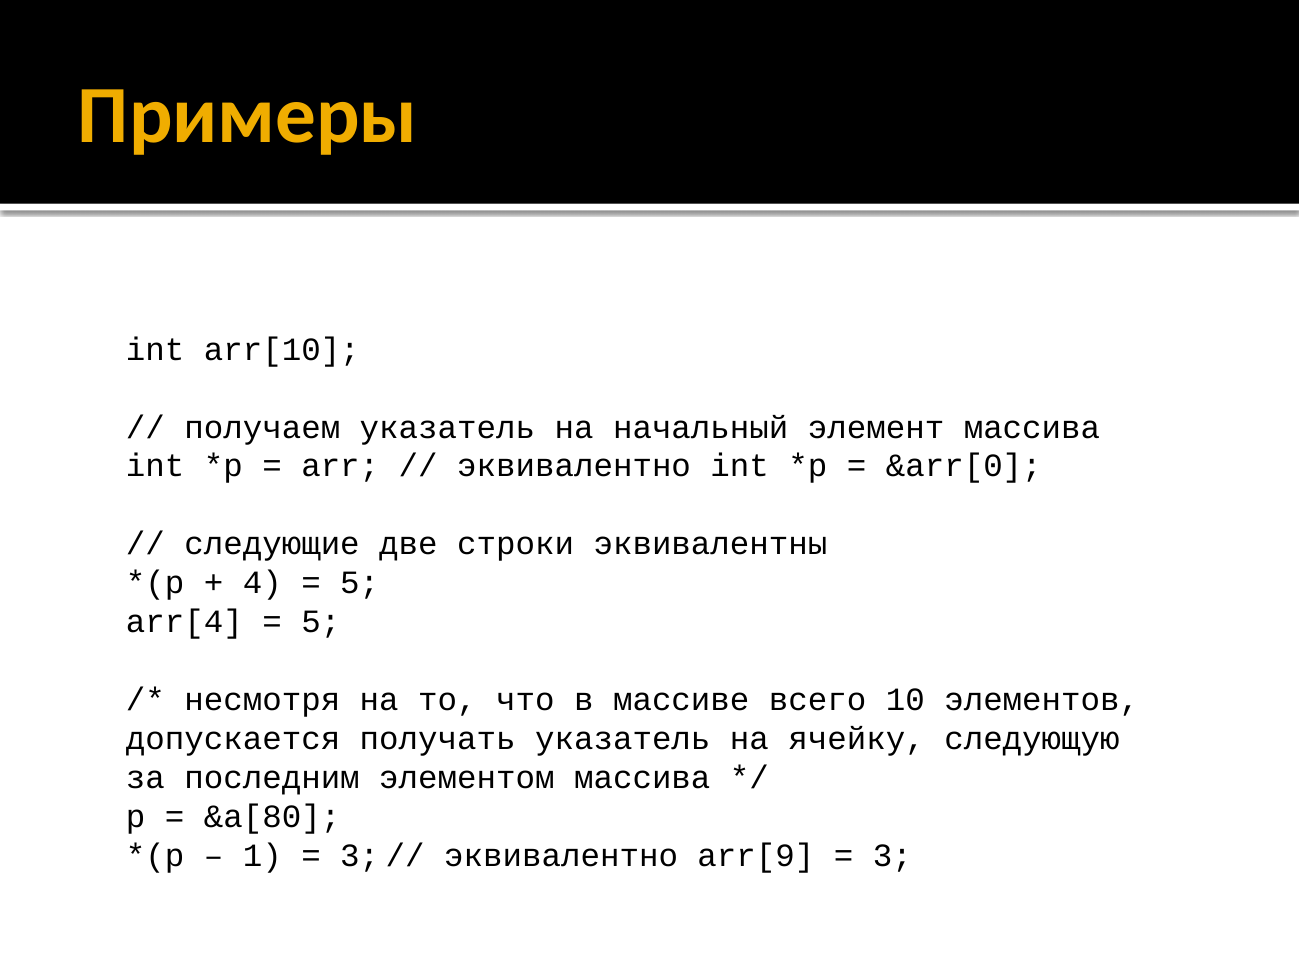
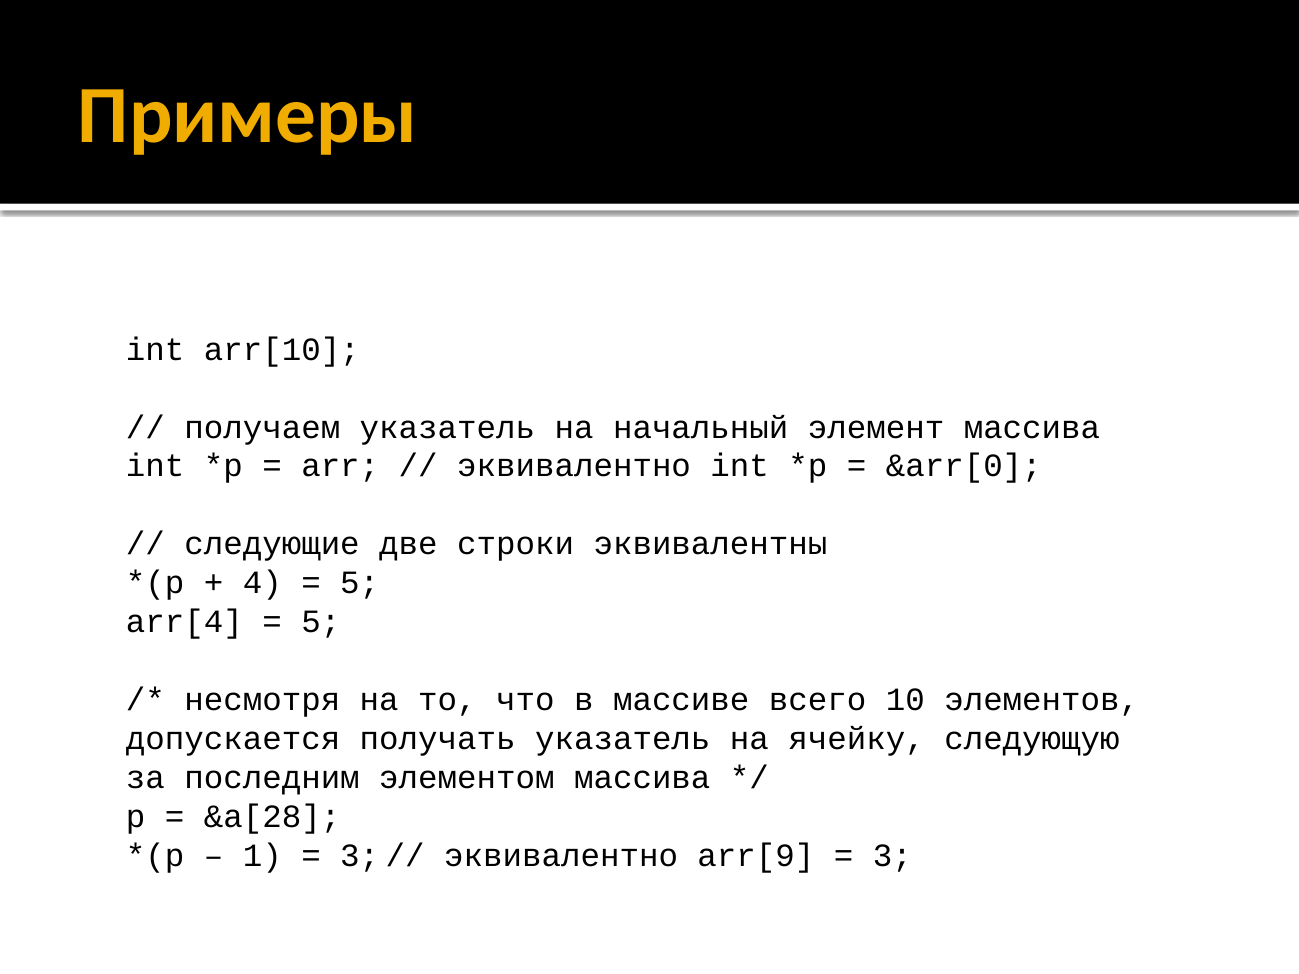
&a[80: &a[80 -> &a[28
